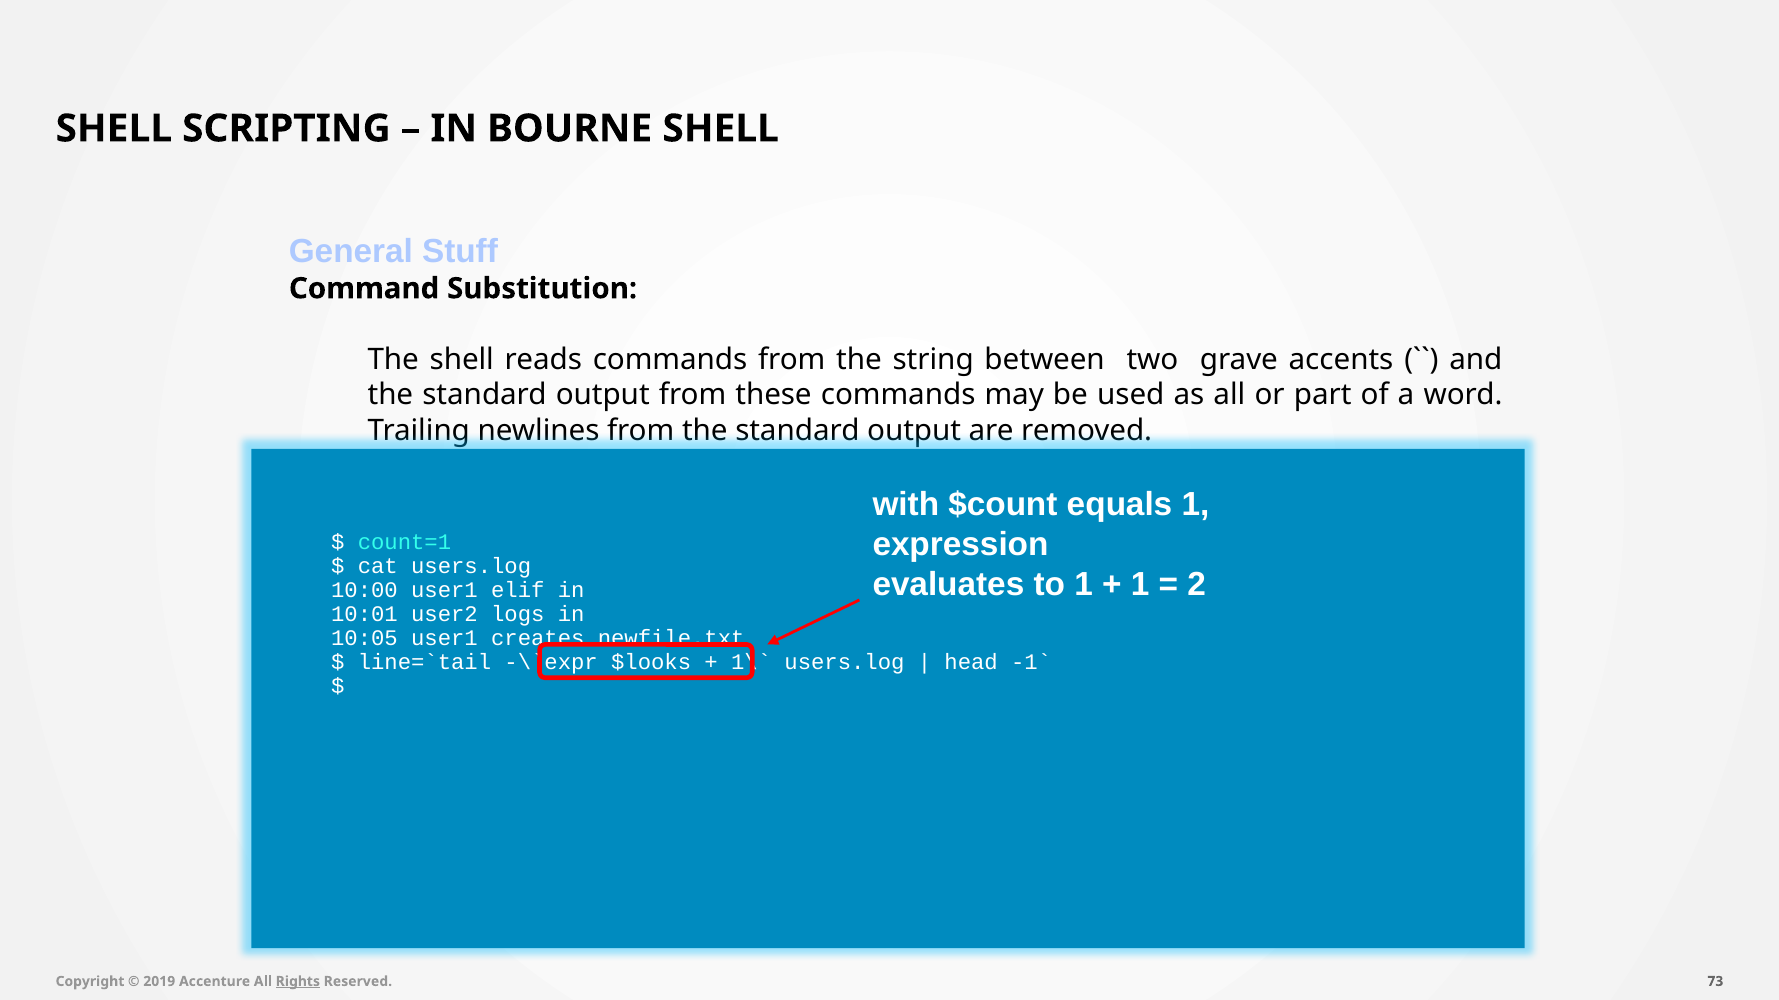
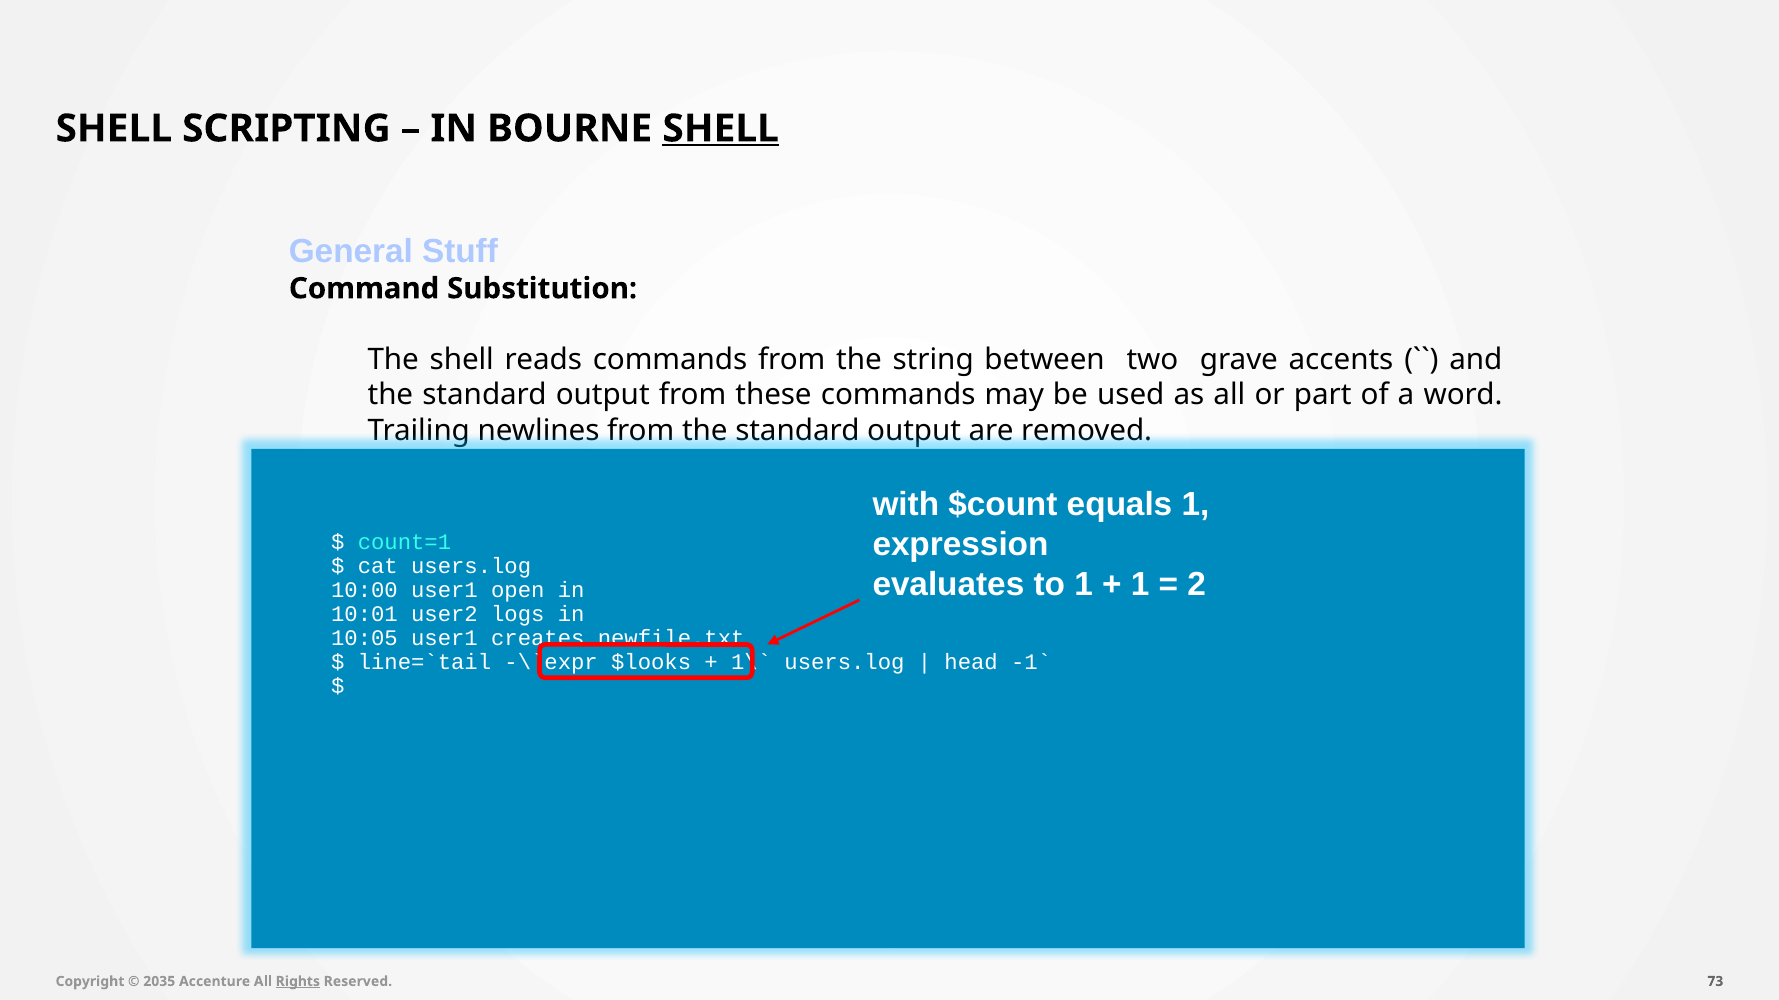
SHELL at (721, 129) underline: none -> present
elif: elif -> open
2019: 2019 -> 2035
